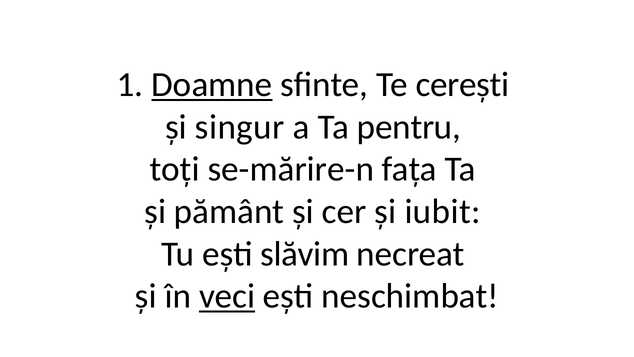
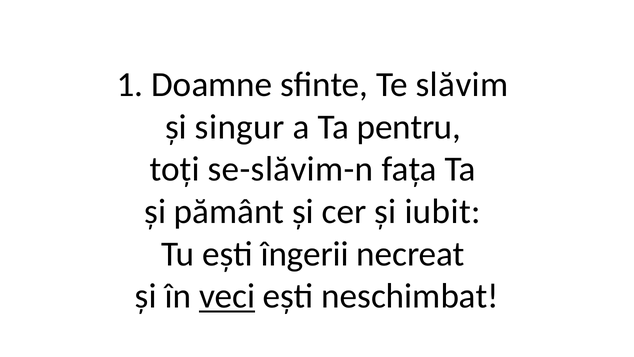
Doamne underline: present -> none
cerești: cerești -> slăvim
se-mărire-n: se-mărire-n -> se-slăvim-n
slăvim: slăvim -> îngerii
